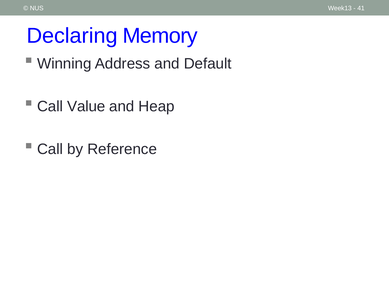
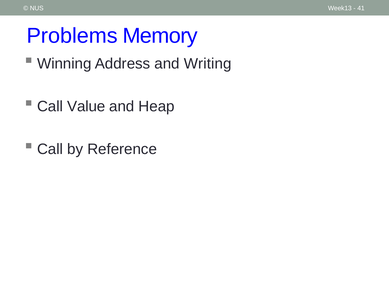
Declaring: Declaring -> Problems
Default: Default -> Writing
